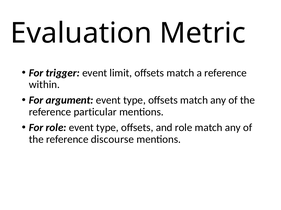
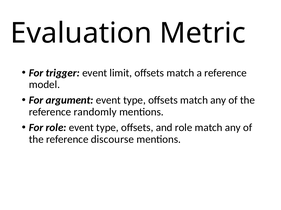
within: within -> model
particular: particular -> randomly
